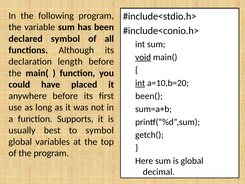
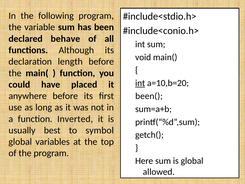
declared symbol: symbol -> behave
void underline: present -> none
Supports: Supports -> Inverted
decimal: decimal -> allowed
